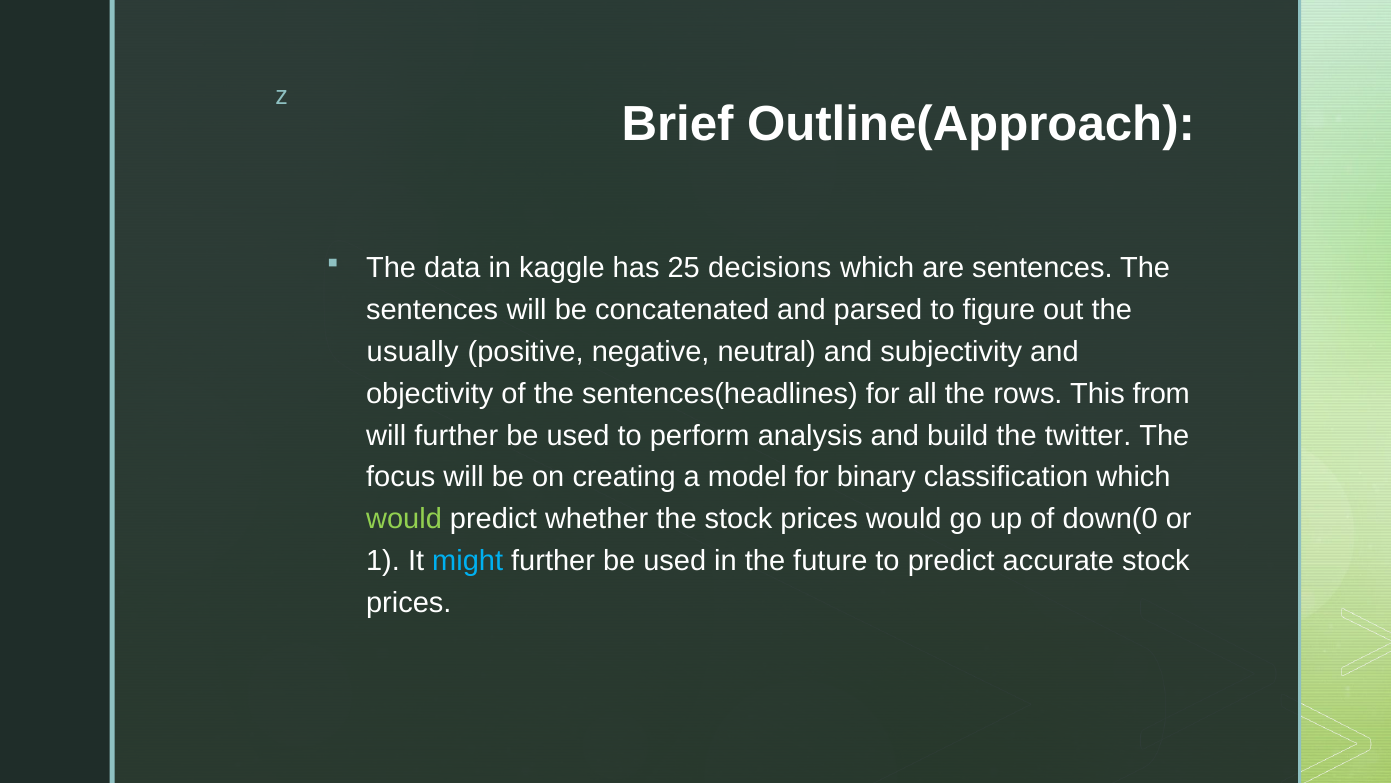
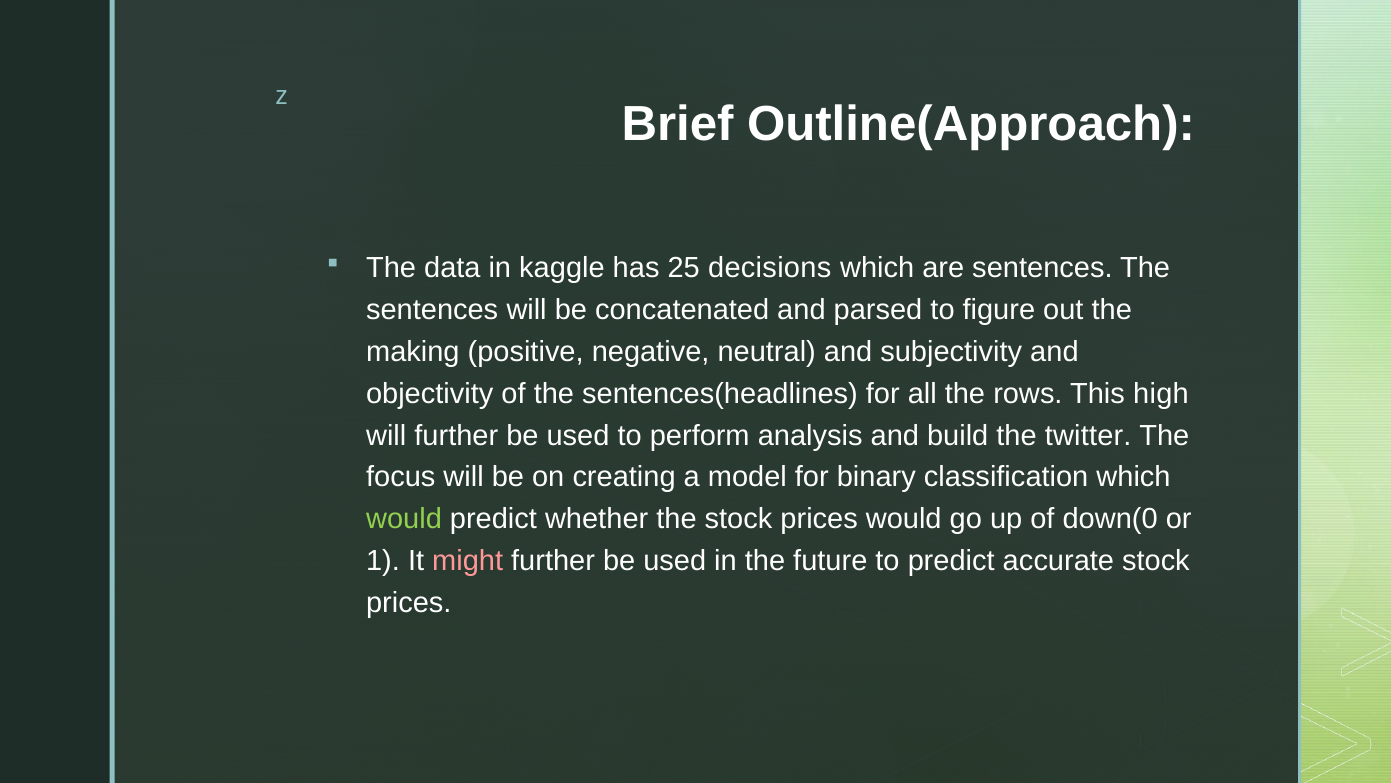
usually: usually -> making
from: from -> high
might colour: light blue -> pink
